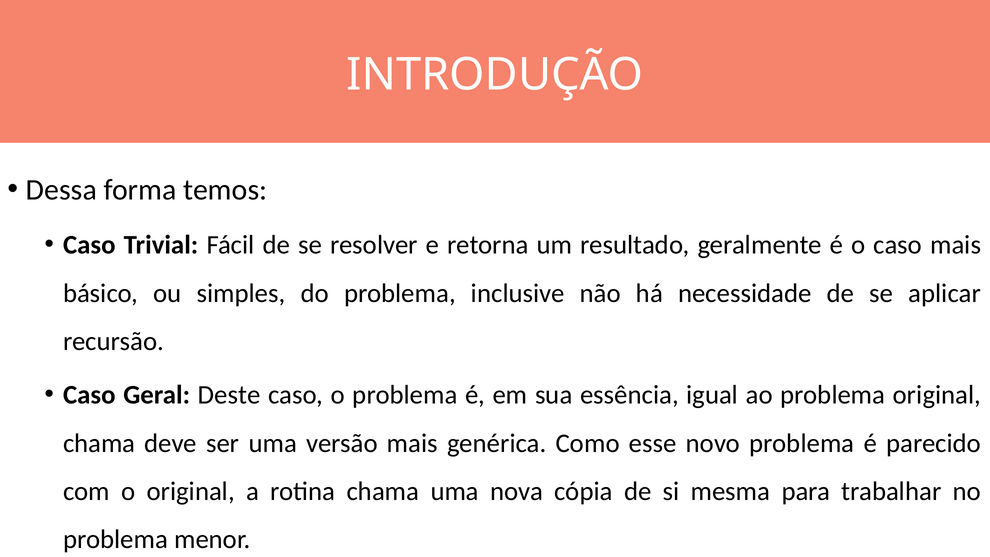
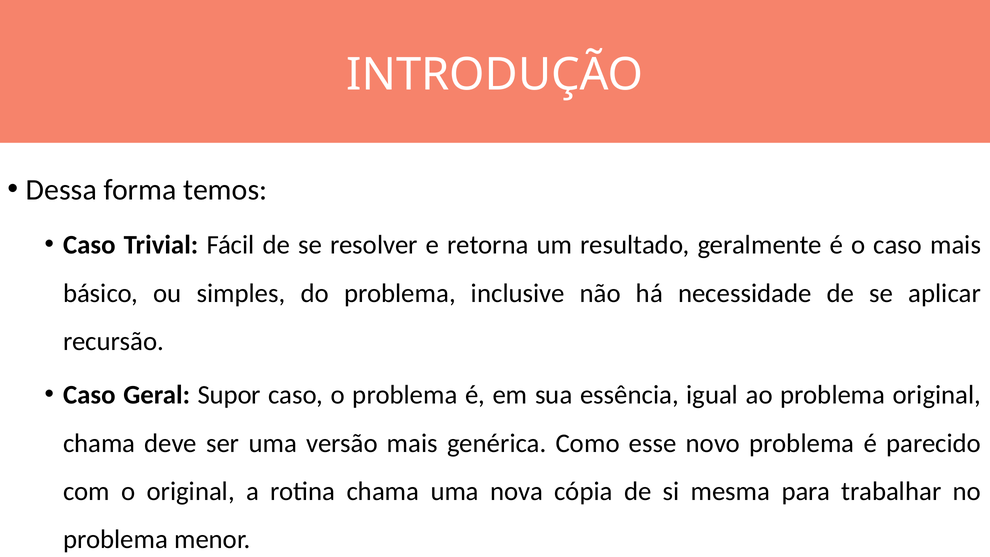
Deste: Deste -> Supor
